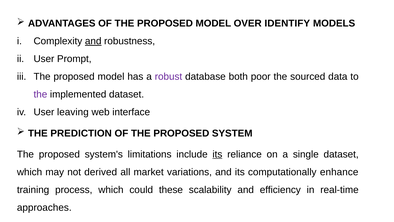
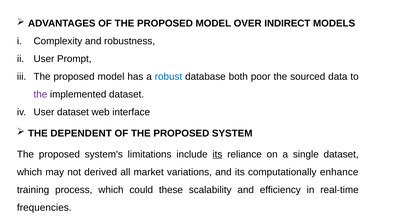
IDENTIFY: IDENTIFY -> INDIRECT
and at (93, 41) underline: present -> none
robust colour: purple -> blue
User leaving: leaving -> dataset
PREDICTION: PREDICTION -> DEPENDENT
approaches: approaches -> frequencies
